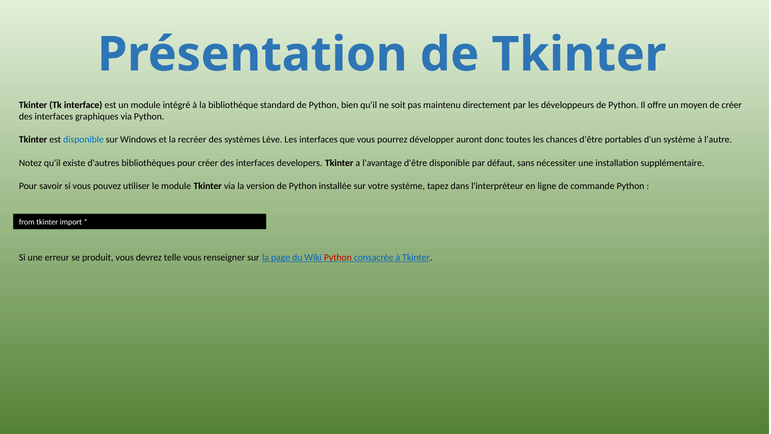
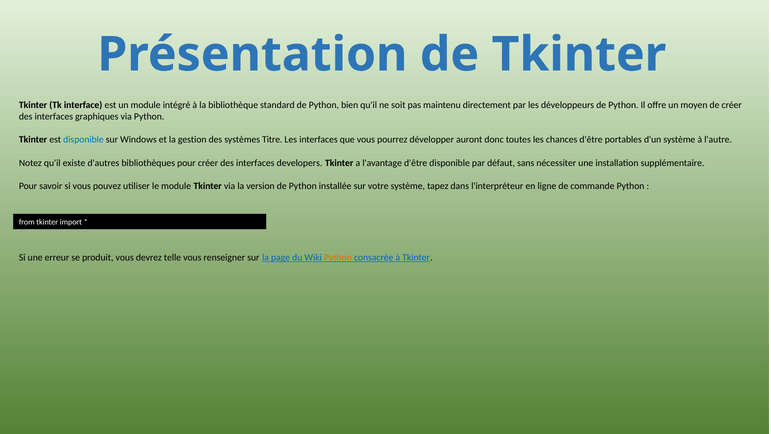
recréer: recréer -> gestion
Lève: Lève -> Titre
Python at (338, 257) colour: red -> orange
